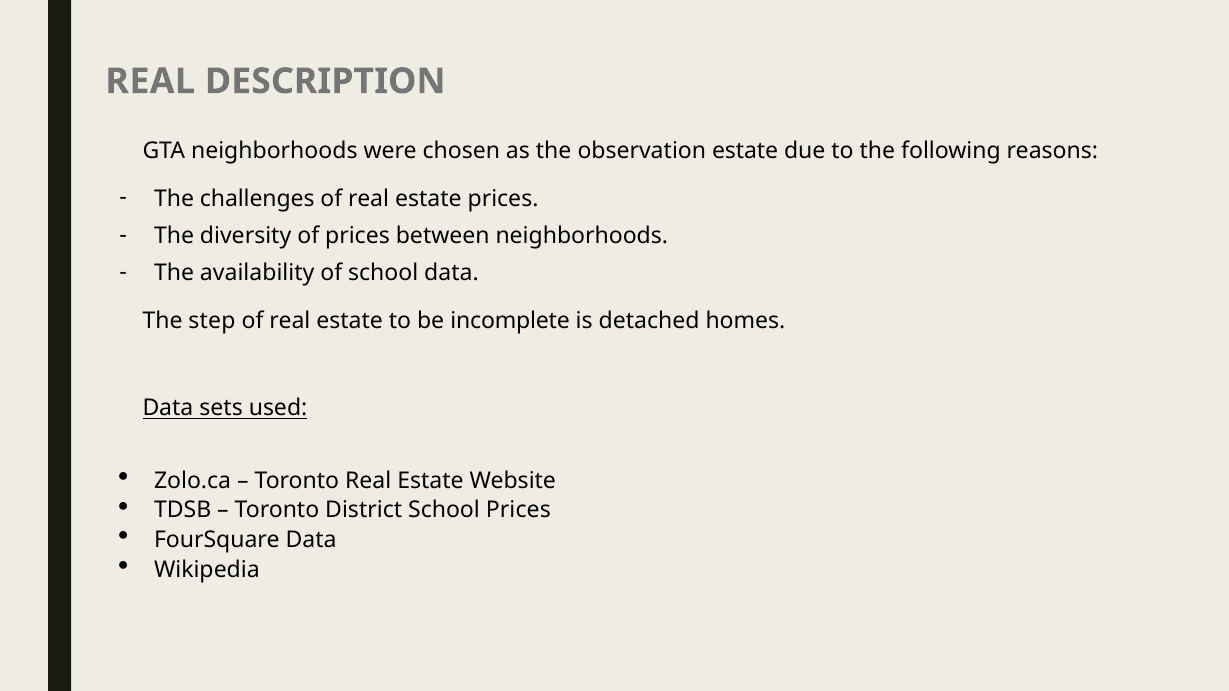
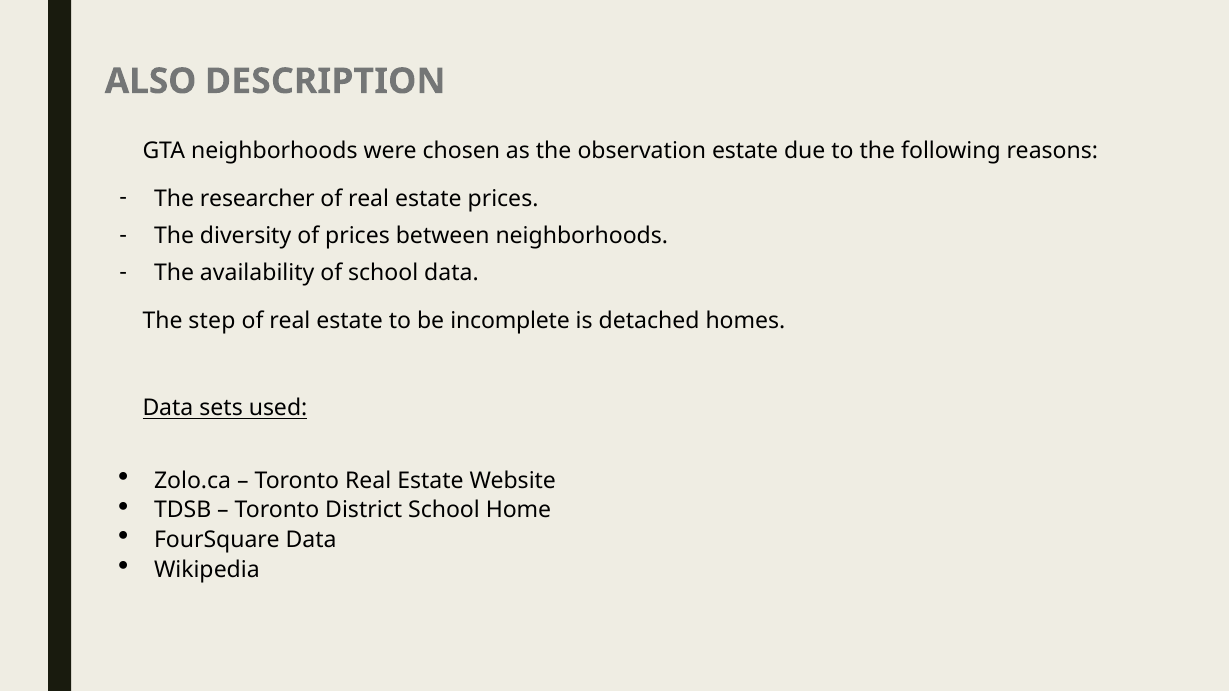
REAL at (150, 81): REAL -> ALSO
challenges: challenges -> researcher
School Prices: Prices -> Home
